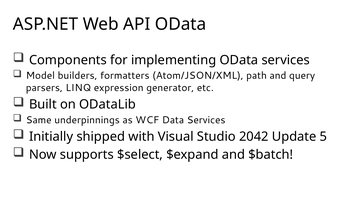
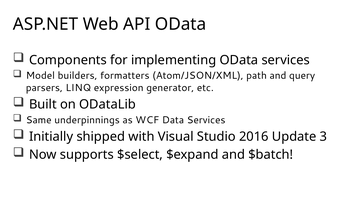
2042: 2042 -> 2016
5: 5 -> 3
